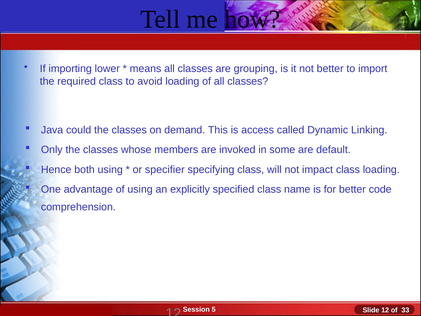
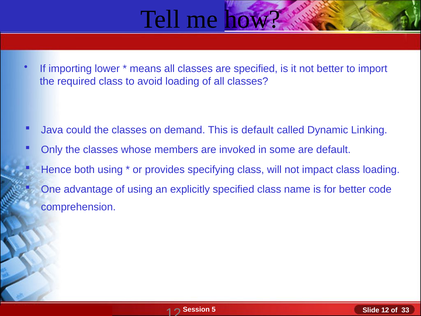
are grouping: grouping -> specified
is access: access -> default
specifier: specifier -> provides
